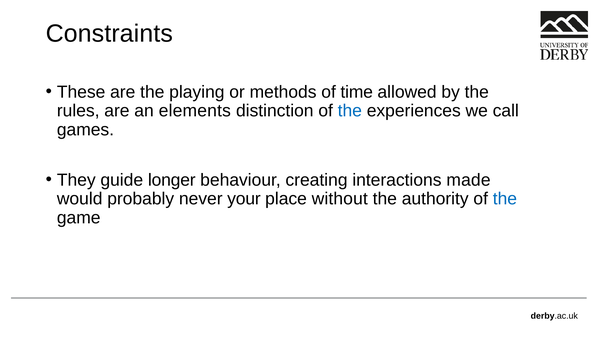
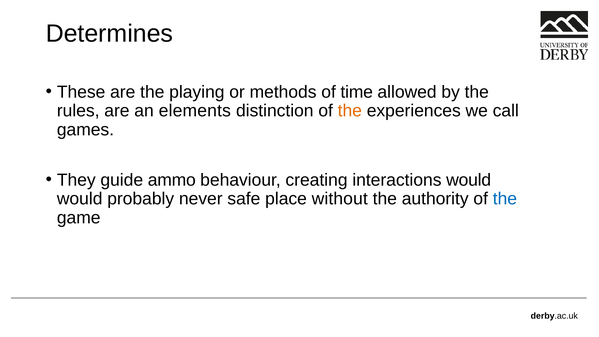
Constraints: Constraints -> Determines
the at (350, 111) colour: blue -> orange
longer: longer -> ammo
interactions made: made -> would
your: your -> safe
